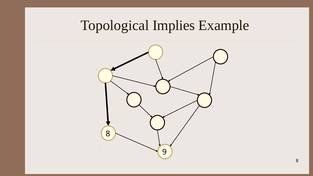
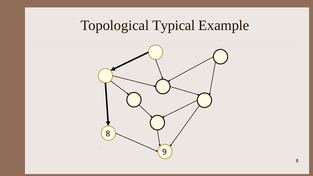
Implies: Implies -> Typical
